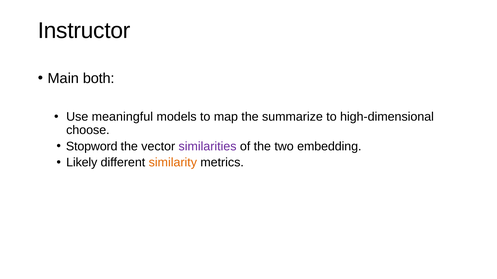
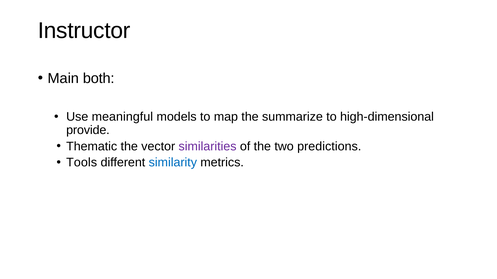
choose: choose -> provide
Stopword: Stopword -> Thematic
embedding: embedding -> predictions
Likely: Likely -> Tools
similarity colour: orange -> blue
